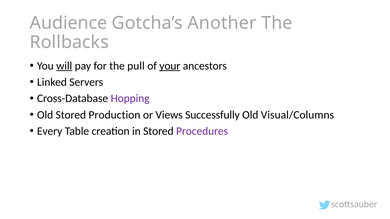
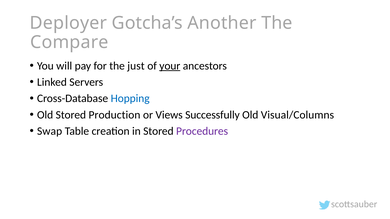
Audience: Audience -> Deployer
Rollbacks: Rollbacks -> Compare
will underline: present -> none
pull: pull -> just
Hopping colour: purple -> blue
Every: Every -> Swap
